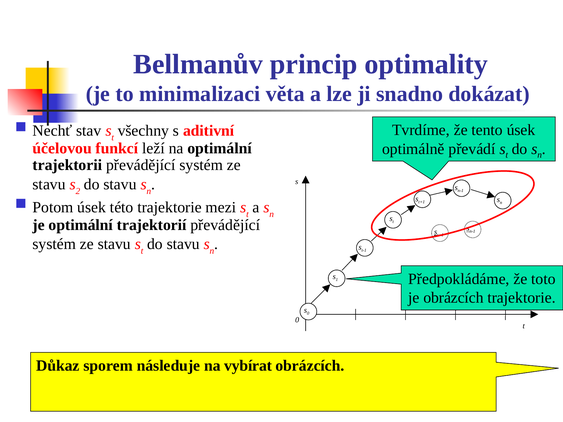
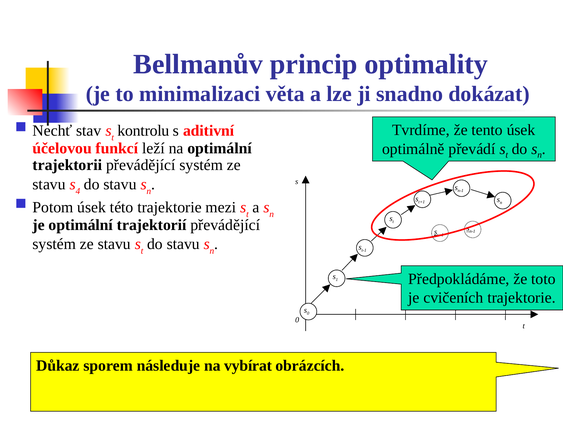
všechny: všechny -> kontrolu
2: 2 -> 4
je obrázcích: obrázcích -> cvičeních
